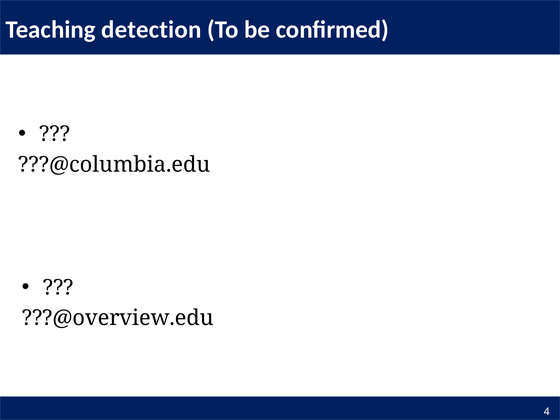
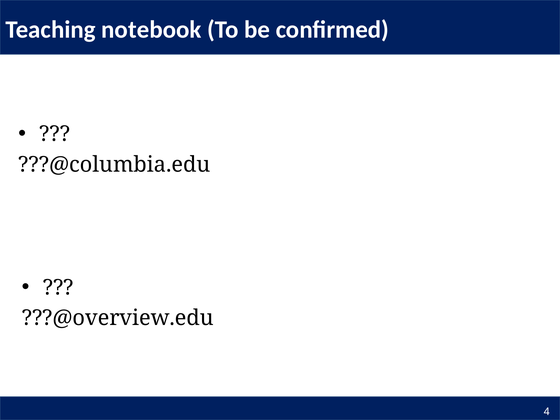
detection: detection -> notebook
